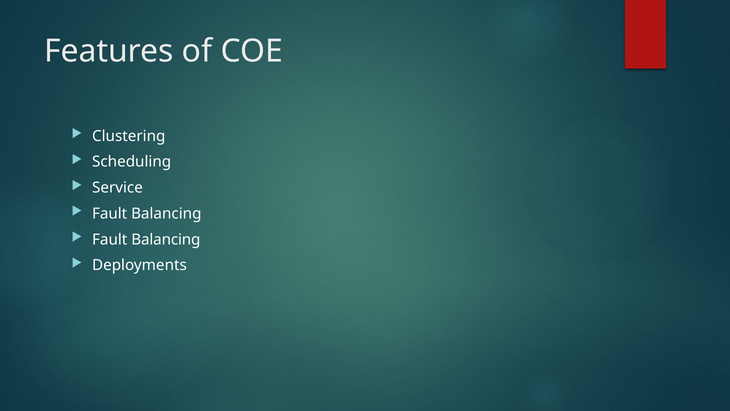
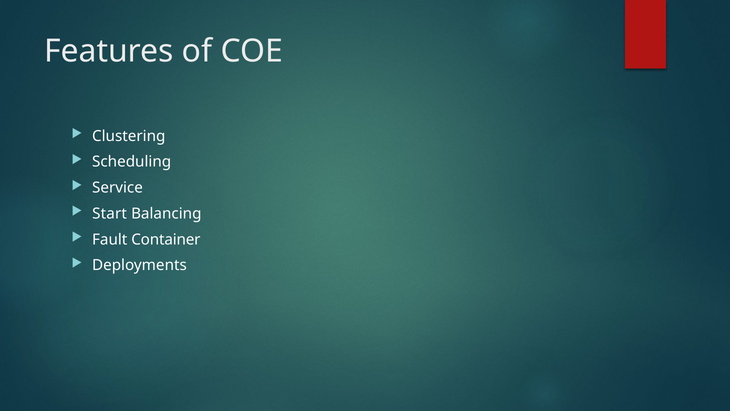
Fault at (110, 213): Fault -> Start
Balancing at (166, 239): Balancing -> Container
